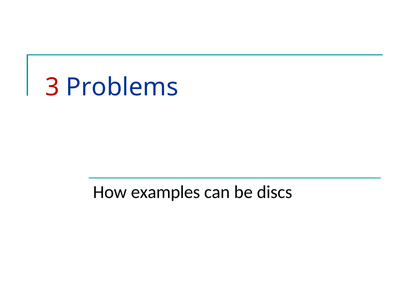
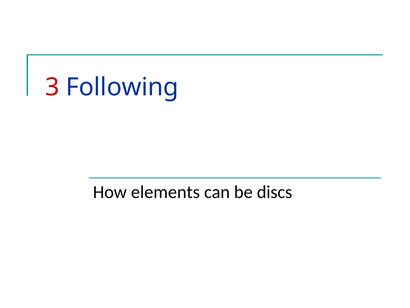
Problems: Problems -> Following
examples: examples -> elements
